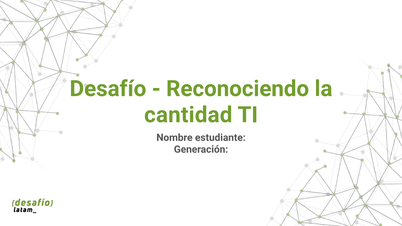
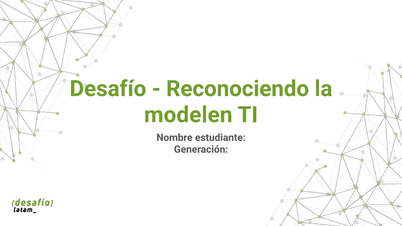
cantidad: cantidad -> modelen
